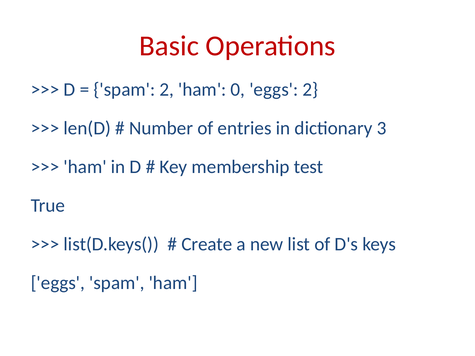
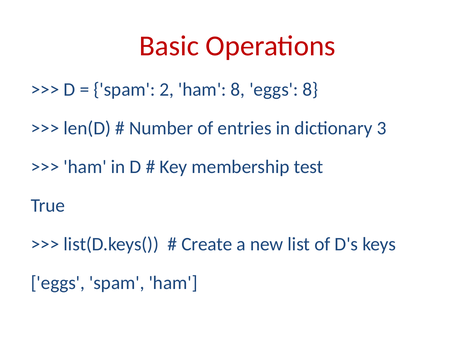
ham 0: 0 -> 8
eggs 2: 2 -> 8
